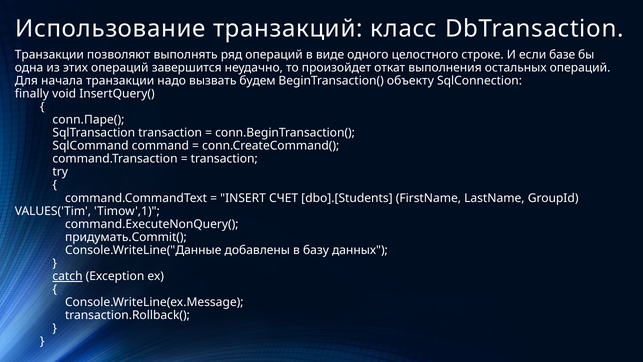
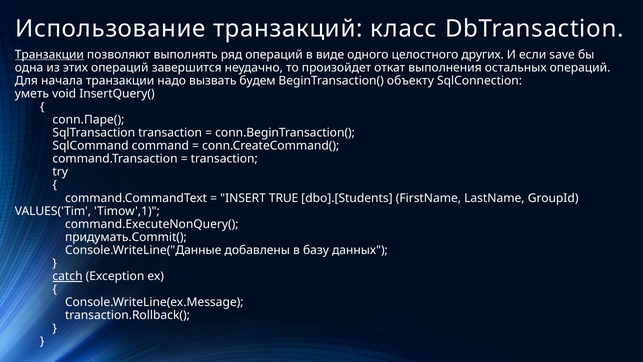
Транзакции at (49, 55) underline: none -> present
строке: строке -> других
базе: базе -> save
finally: finally -> уметь
СЧЕТ: СЧЕТ -> TRUE
